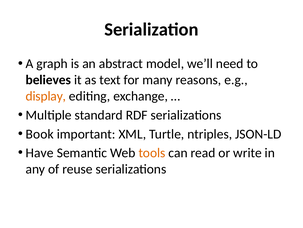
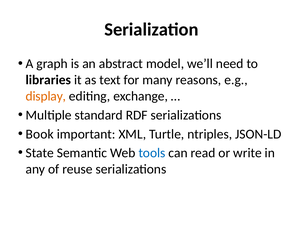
believes: believes -> libraries
Have: Have -> State
tools colour: orange -> blue
